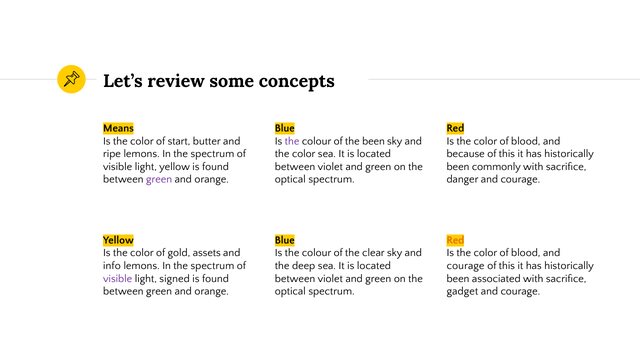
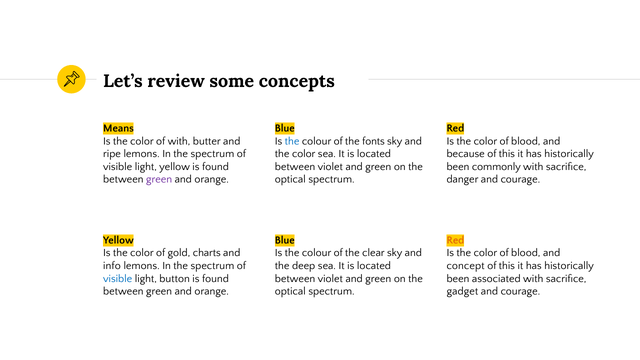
of start: start -> with
the at (292, 141) colour: purple -> blue
the been: been -> fonts
assets: assets -> charts
courage at (466, 266): courage -> concept
visible at (118, 279) colour: purple -> blue
signed: signed -> button
